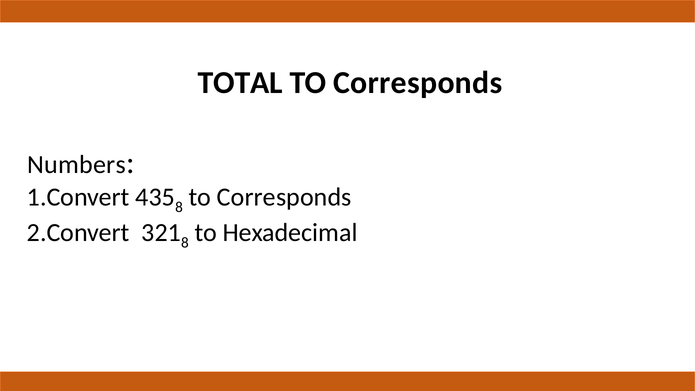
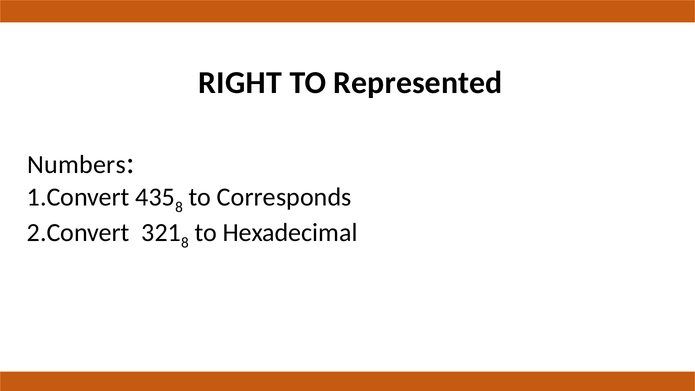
TOTAL: TOTAL -> RIGHT
Corresponds at (418, 83): Corresponds -> Represented
